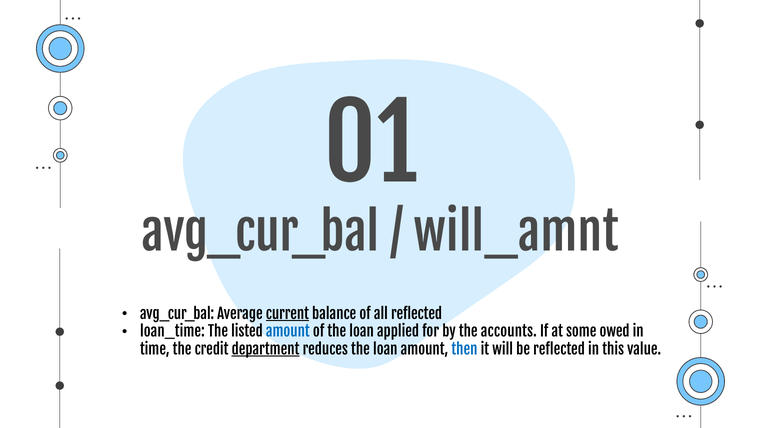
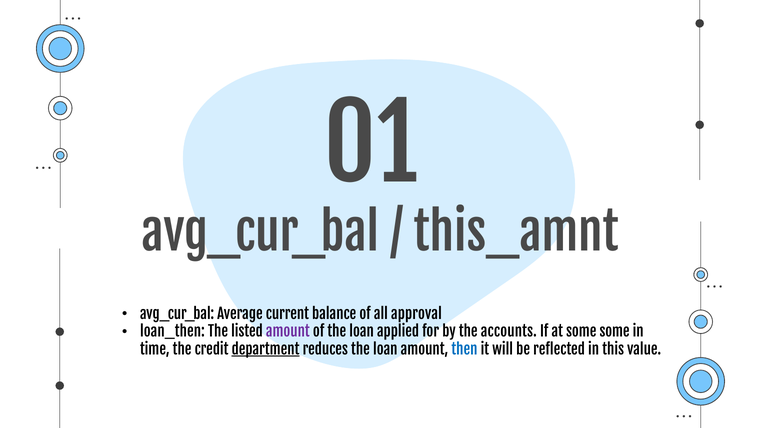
will_amnt: will_amnt -> this_amnt
current underline: present -> none
all reflected: reflected -> approval
loan_time: loan_time -> loan_then
amount at (288, 332) colour: blue -> purple
some owed: owed -> some
